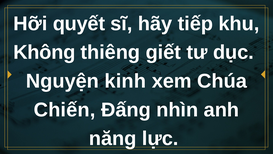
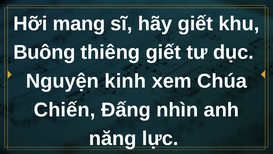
quyết: quyết -> mang
hãy tiếp: tiếp -> giết
Không: Không -> Buông
